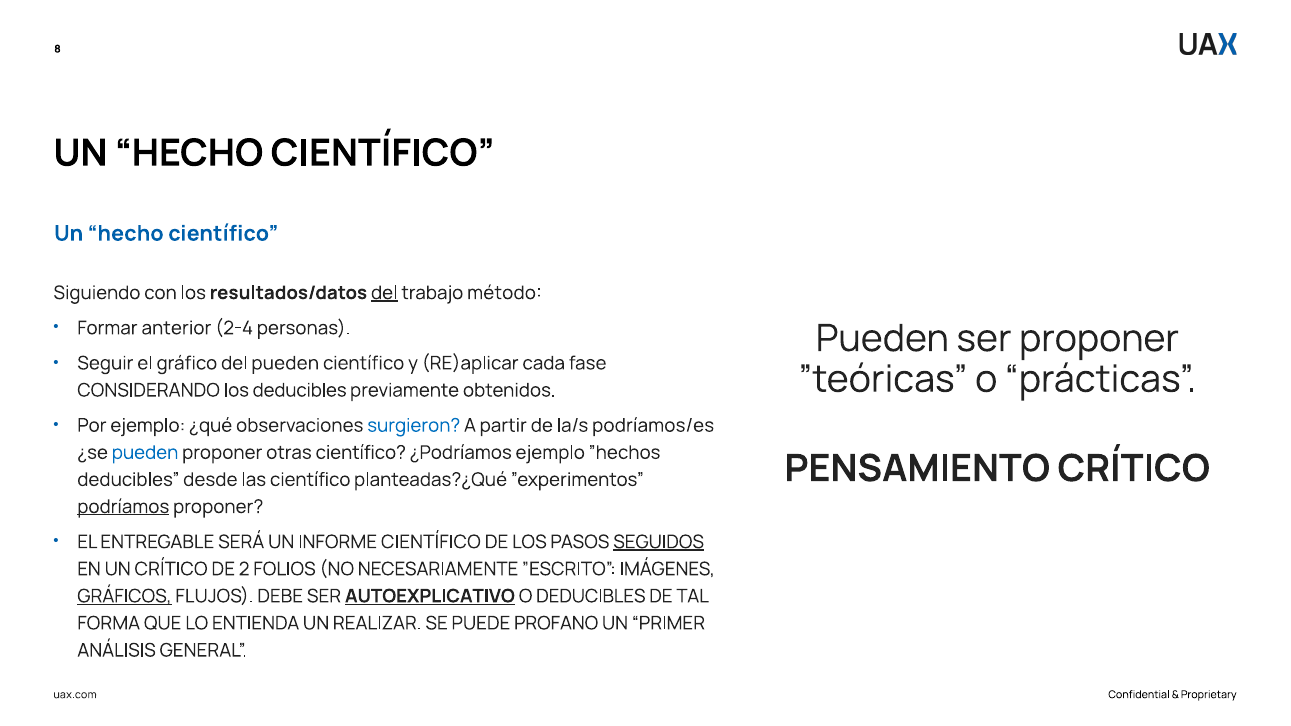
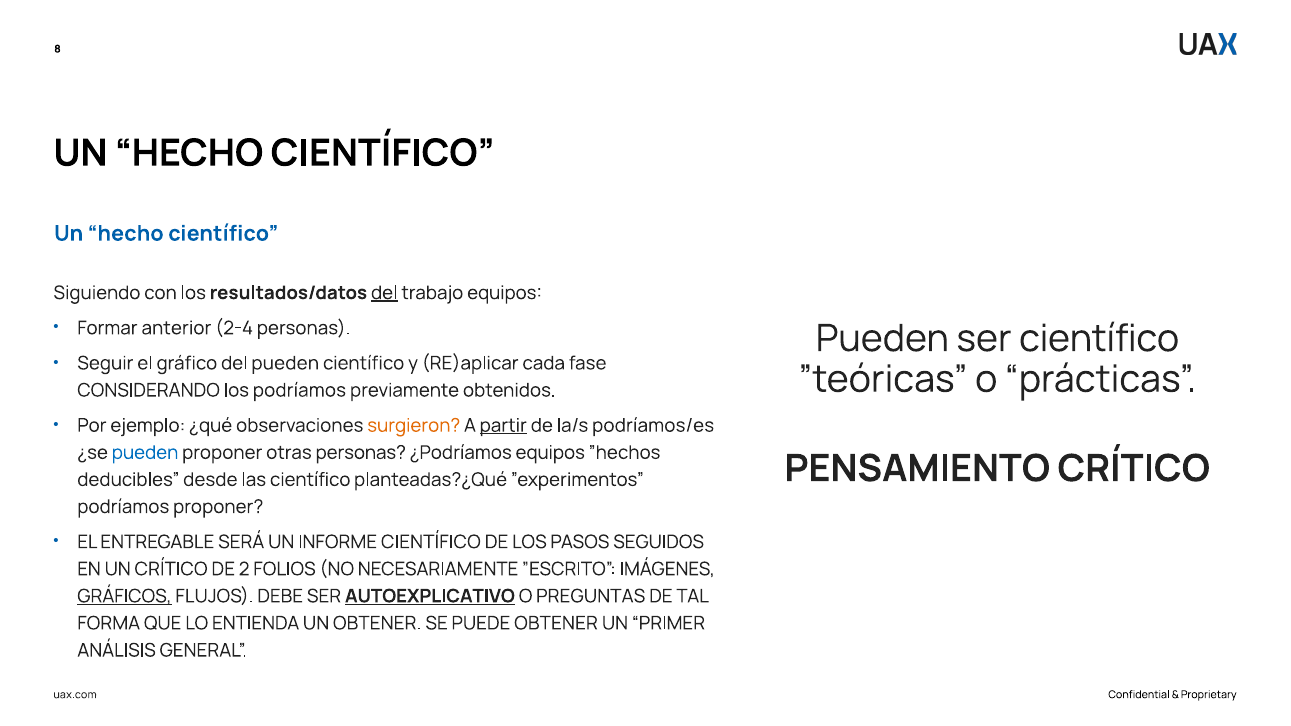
trabajo método: método -> equipos
ser proponer: proponer -> científico
los deducibles: deducibles -> podríamos
surgieron colour: blue -> orange
partir underline: none -> present
otras científico: científico -> personas
¿Podríamos ejemplo: ejemplo -> equipos
podríamos at (123, 507) underline: present -> none
SEGUIDOS underline: present -> none
O DEDUCIBLES: DEDUCIBLES -> PREGUNTAS
UN REALIZAR: REALIZAR -> OBTENER
PUEDE PROFANO: PROFANO -> OBTENER
